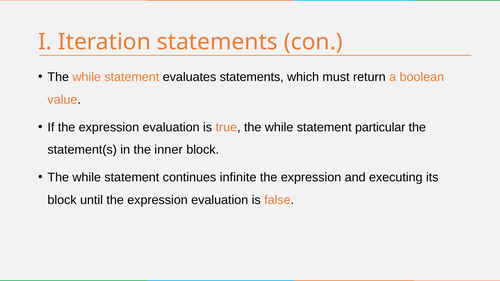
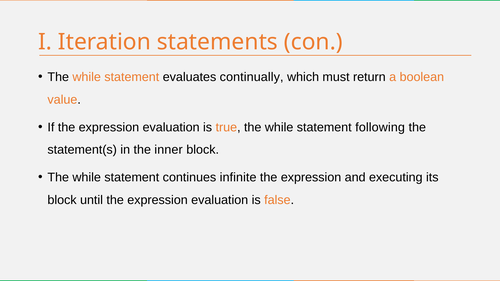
evaluates statements: statements -> continually
particular: particular -> following
